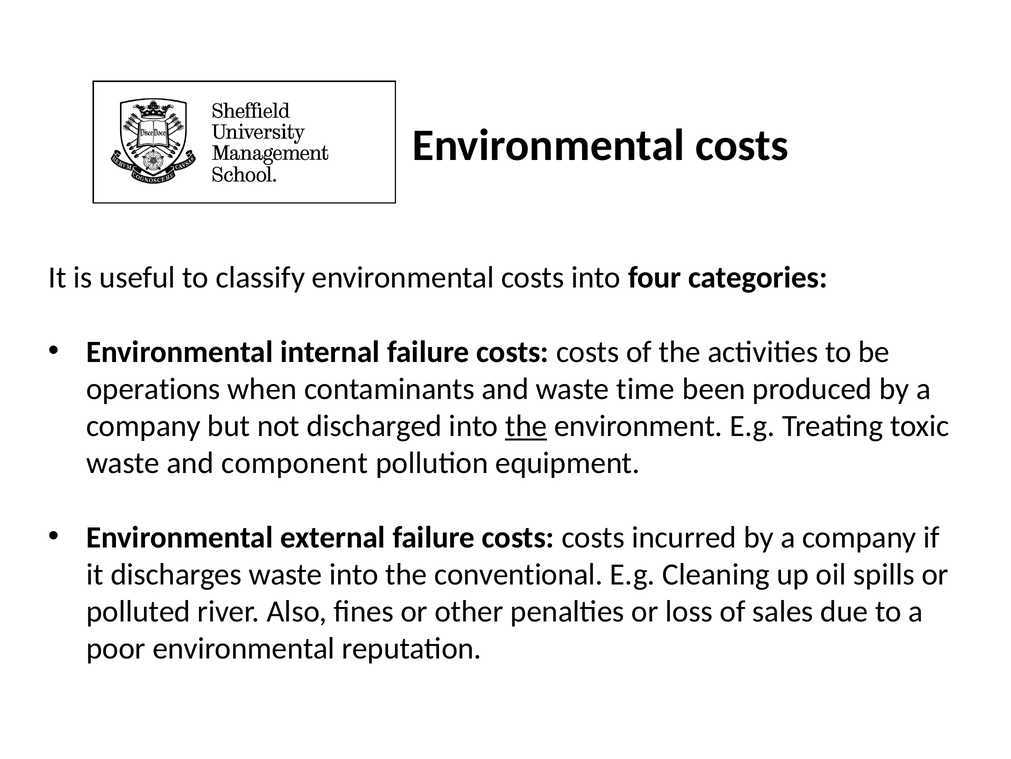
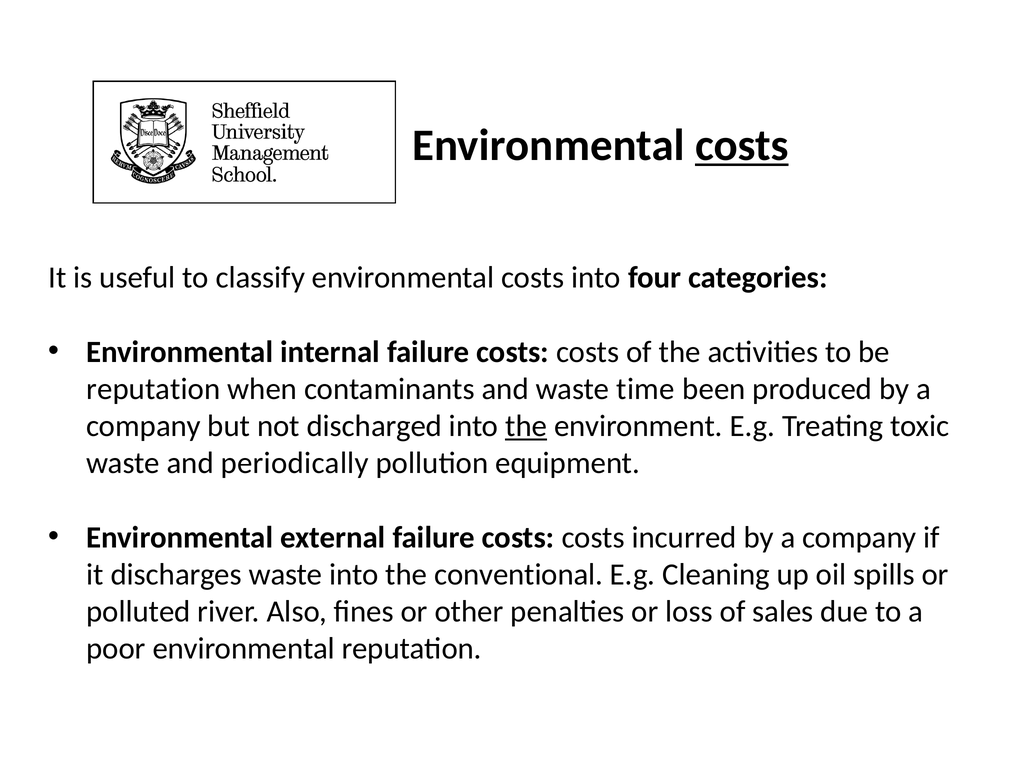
costs at (742, 145) underline: none -> present
operations at (153, 389): operations -> reputation
component: component -> periodically
